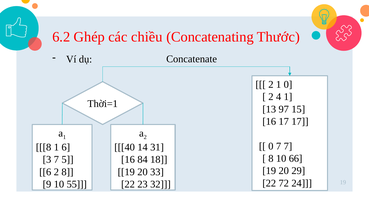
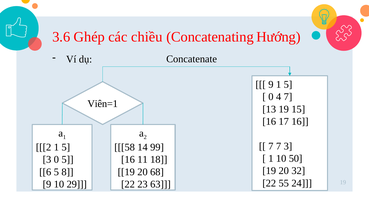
6.2: 6.2 -> 3.6
Thước: Thước -> Hướng
2 at (271, 84): 2 -> 9
0 at (288, 84): 0 -> 5
2 at (271, 97): 2 -> 0
4 1: 1 -> 7
Thời=1: Thời=1 -> Viên=1
13 97: 97 -> 19
17 17: 17 -> 16
0 at (271, 146): 0 -> 7
7 7: 7 -> 3
8 at (44, 147): 8 -> 2
6 at (66, 147): 6 -> 5
40: 40 -> 58
31: 31 -> 99
8 at (271, 158): 8 -> 1
66: 66 -> 50
3 7: 7 -> 0
84: 84 -> 11
29: 29 -> 32
6 2: 2 -> 5
33: 33 -> 68
72: 72 -> 55
55: 55 -> 29
32: 32 -> 63
